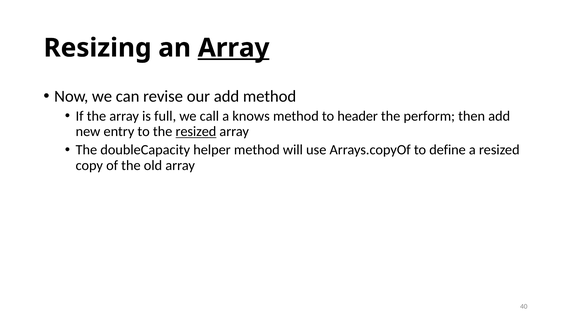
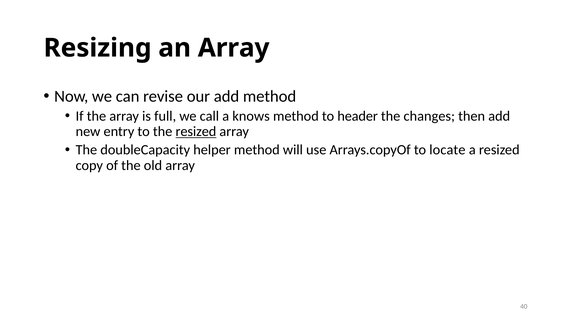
Array at (234, 48) underline: present -> none
perform: perform -> changes
define: define -> locate
